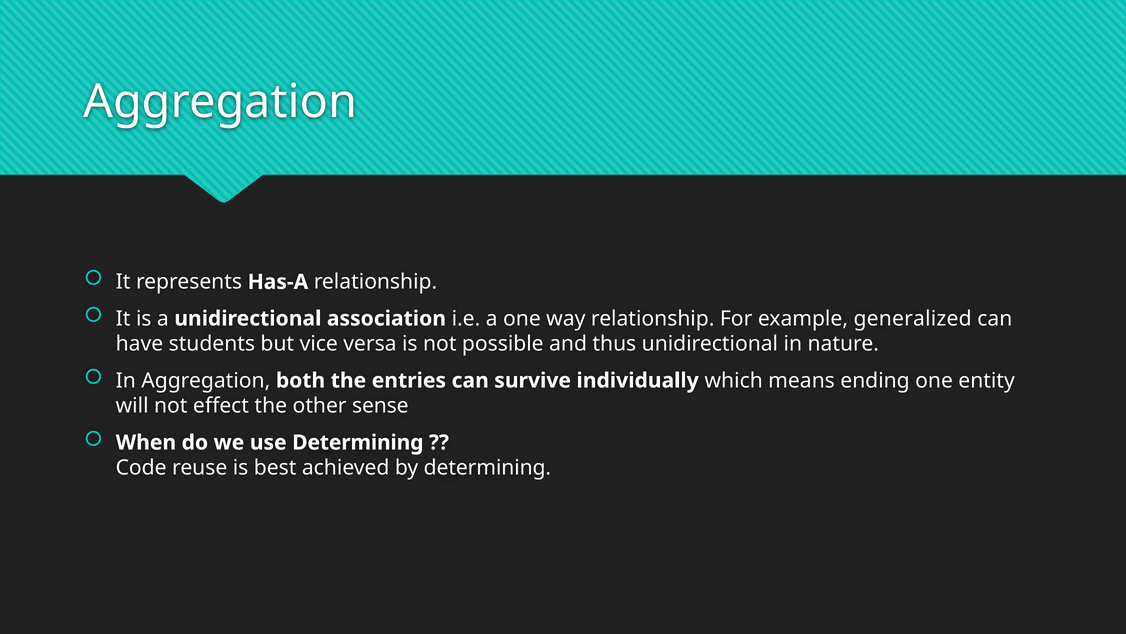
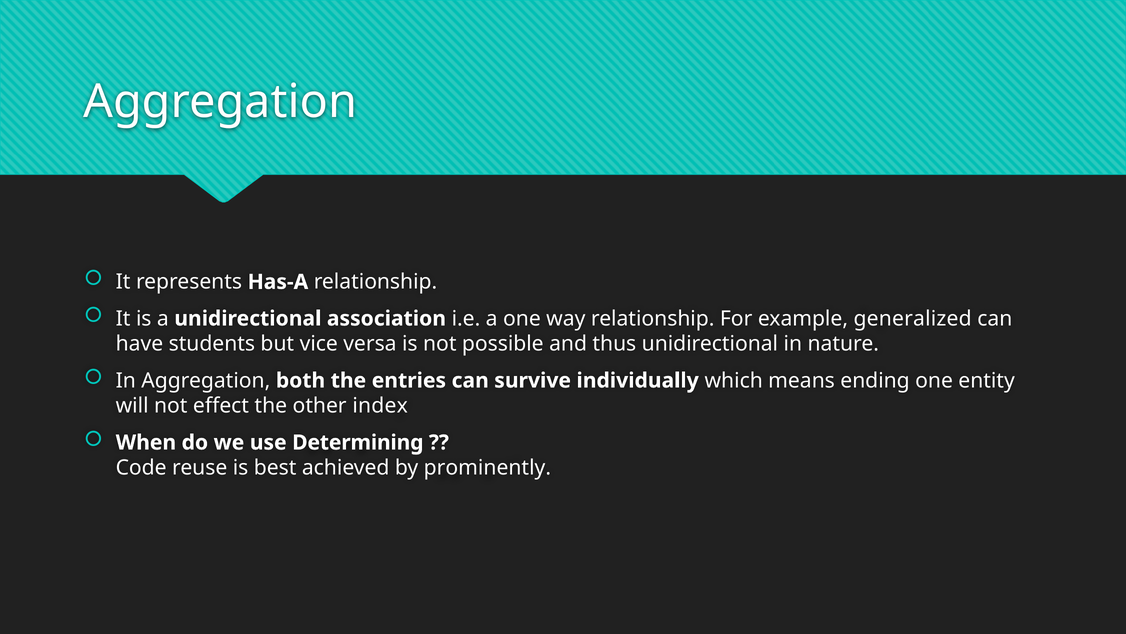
sense: sense -> index
by determining: determining -> prominently
